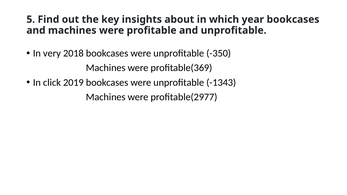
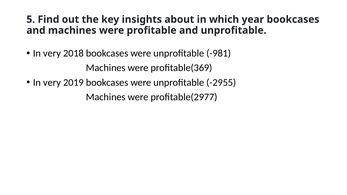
-350: -350 -> -981
click at (52, 83): click -> very
-1343: -1343 -> -2955
